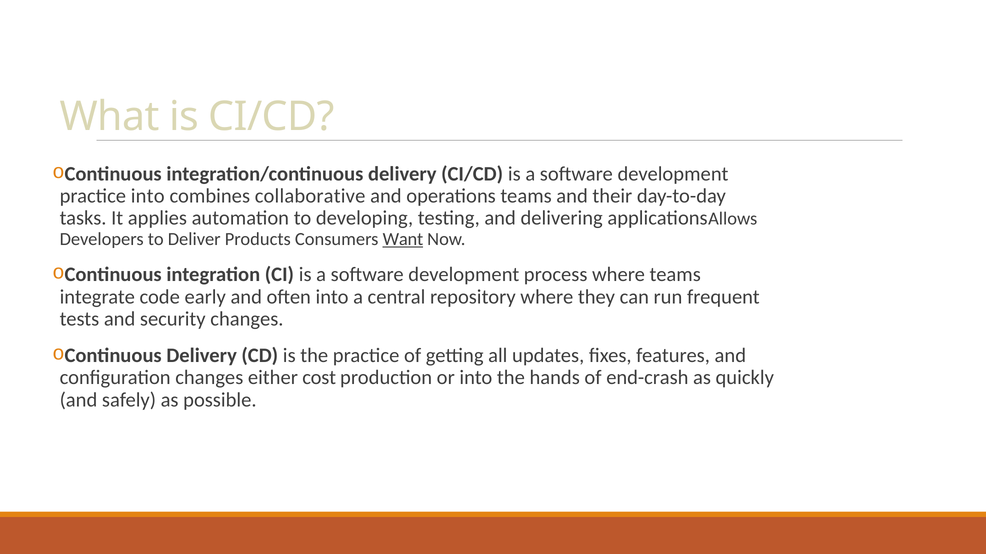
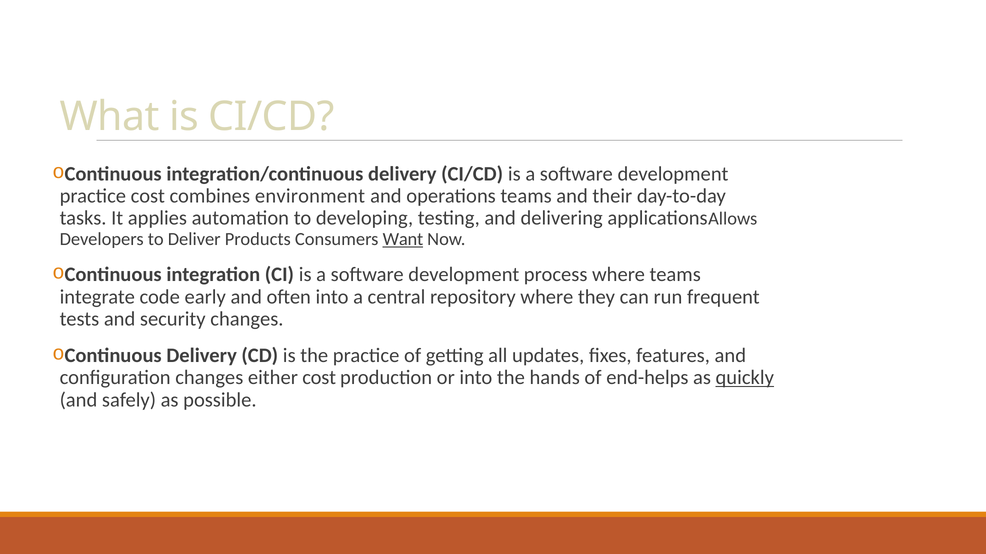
practice into: into -> cost
collaborative: collaborative -> environment
end-crash: end-crash -> end-helps
quickly underline: none -> present
